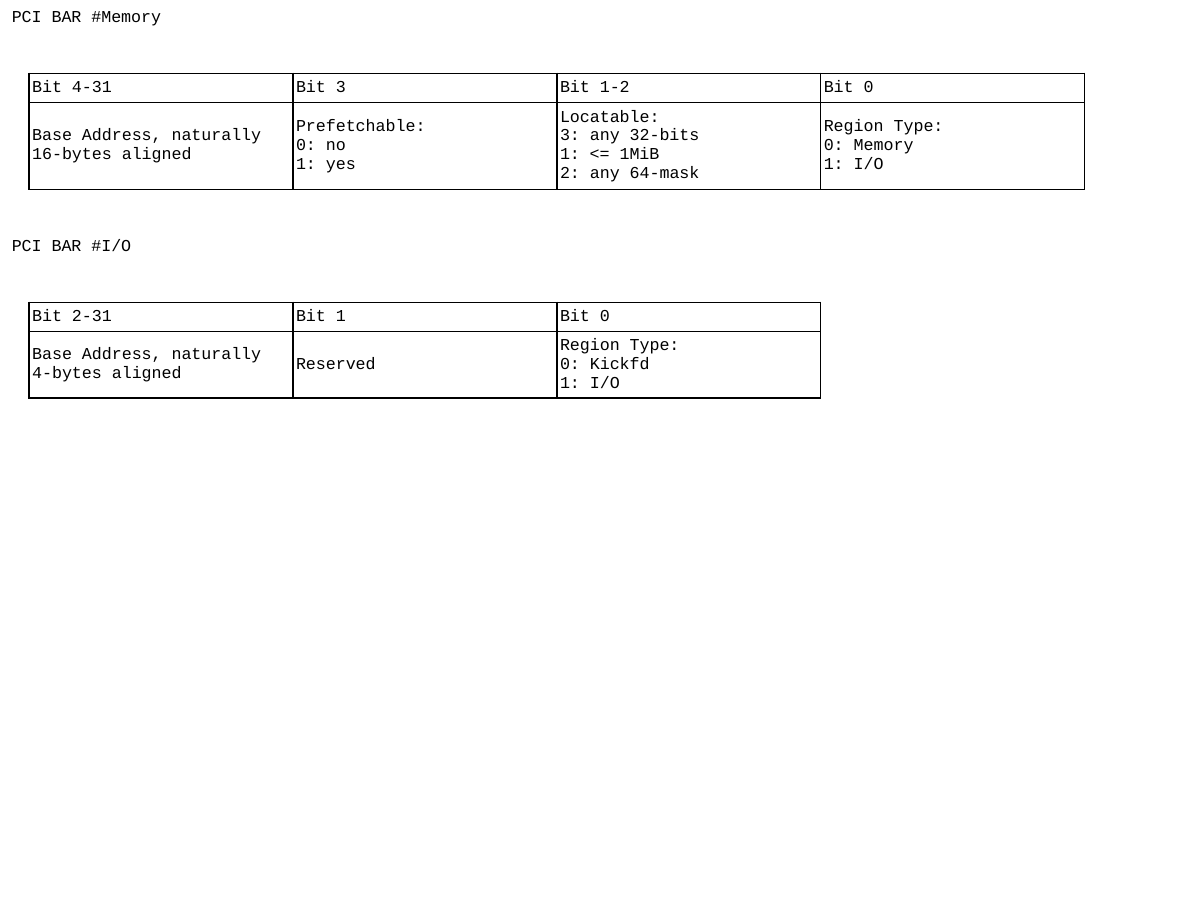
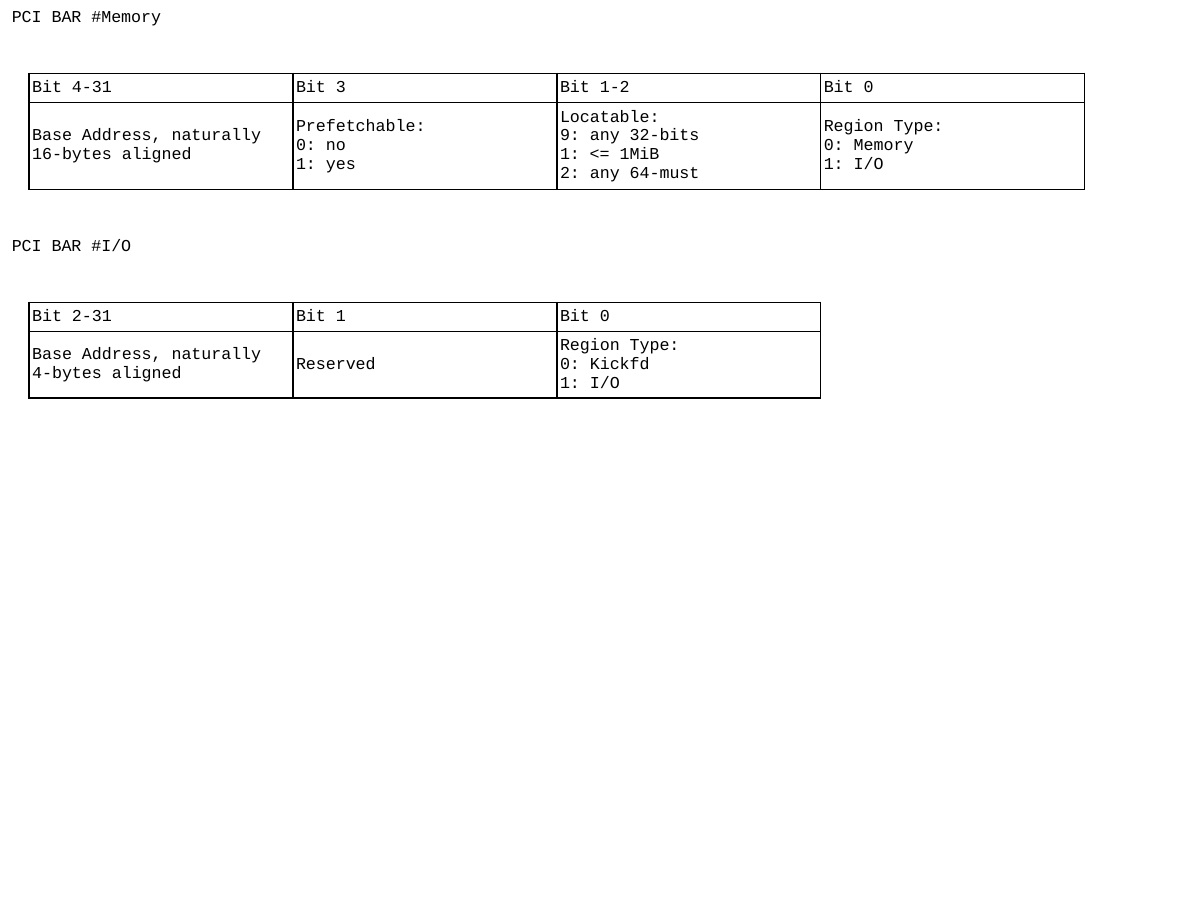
3 at (570, 135): 3 -> 9
64-mask: 64-mask -> 64-must
